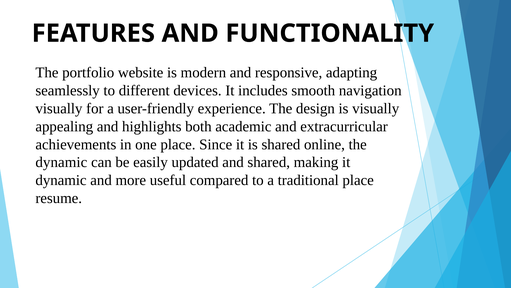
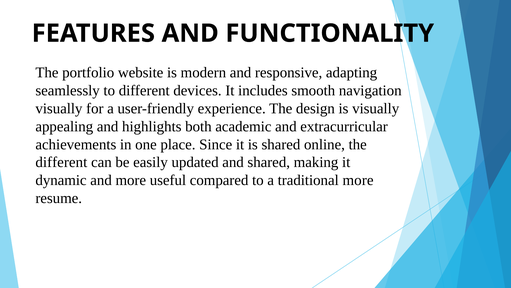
dynamic at (61, 162): dynamic -> different
traditional place: place -> more
